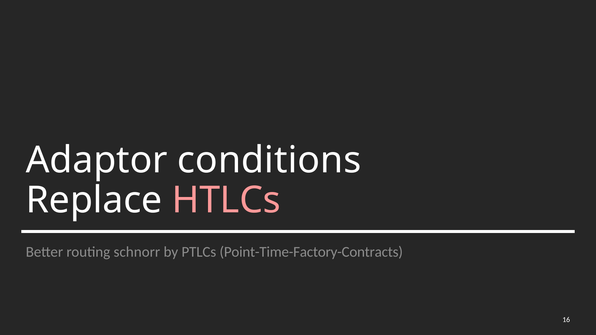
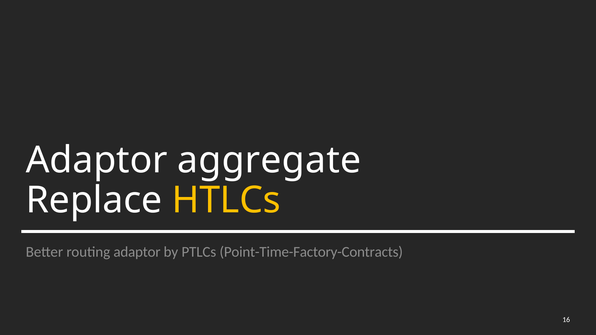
conditions: conditions -> aggregate
HTLCs colour: pink -> yellow
routing schnorr: schnorr -> adaptor
